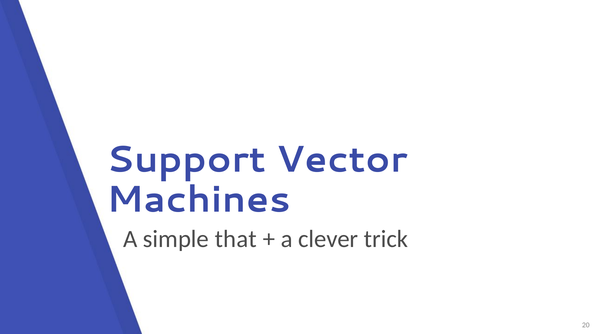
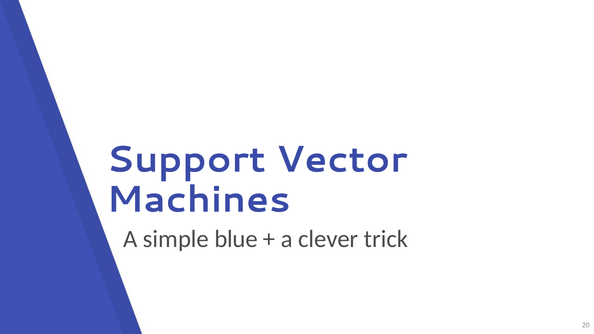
that: that -> blue
